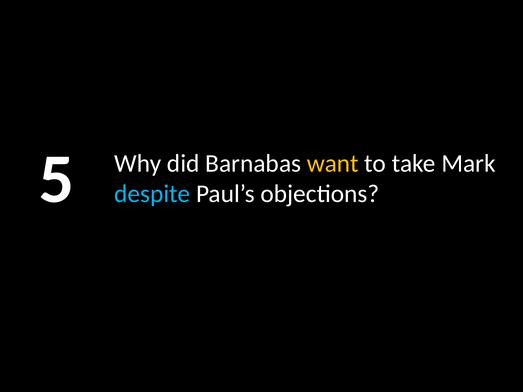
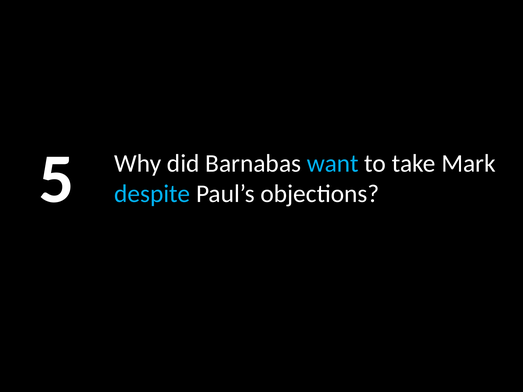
want colour: yellow -> light blue
